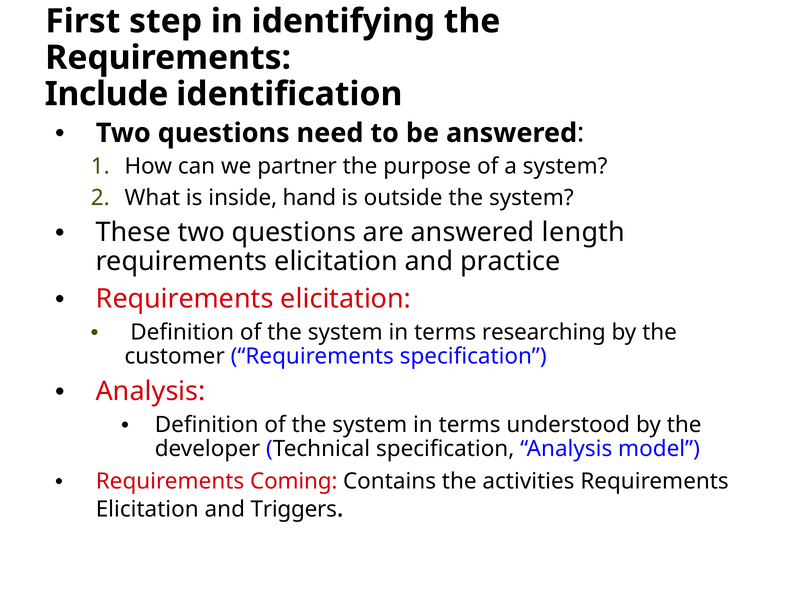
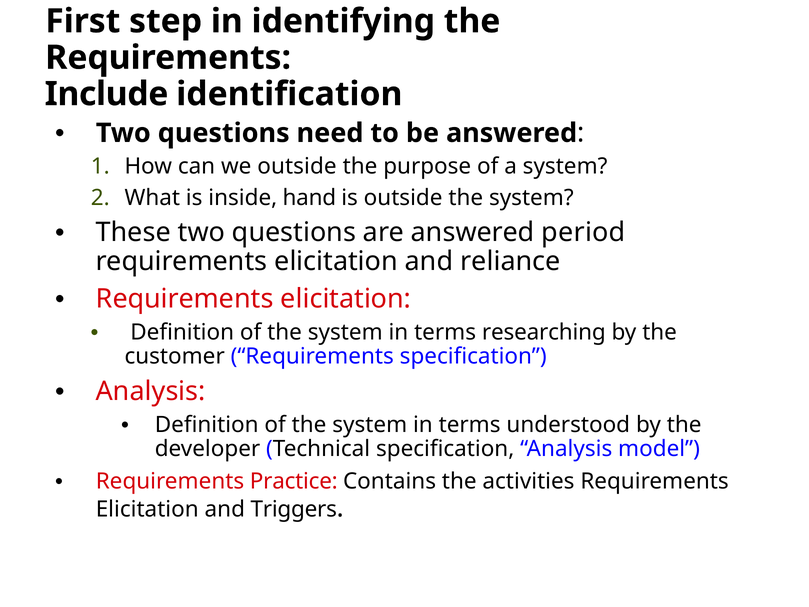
we partner: partner -> outside
length: length -> period
practice: practice -> reliance
Coming: Coming -> Practice
